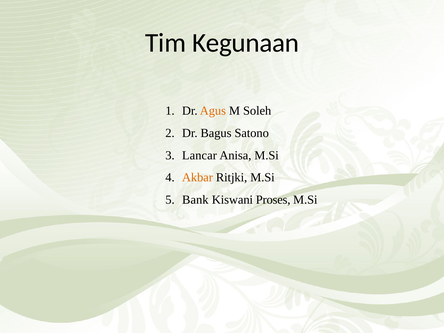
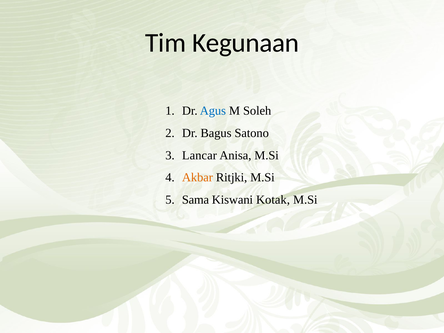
Agus colour: orange -> blue
Bank: Bank -> Sama
Proses: Proses -> Kotak
